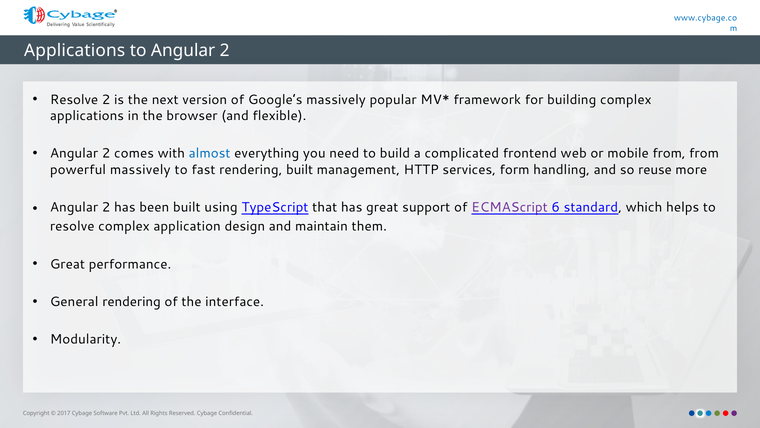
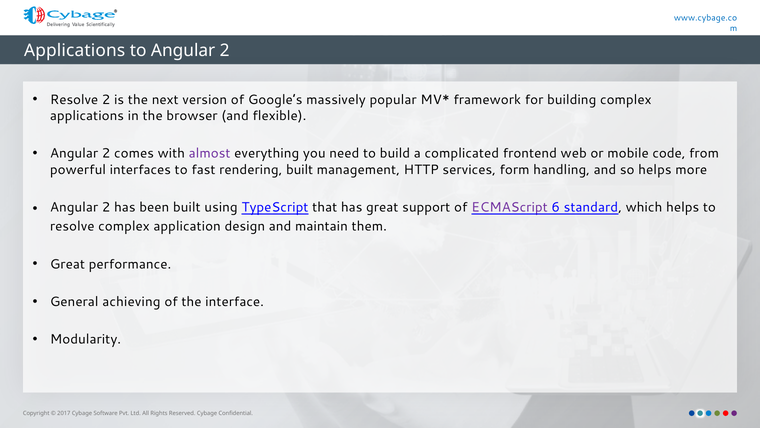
almost colour: blue -> purple
mobile from: from -> code
powerful massively: massively -> interfaces
so reuse: reuse -> helps
General rendering: rendering -> achieving
